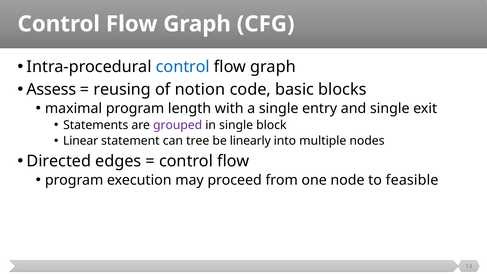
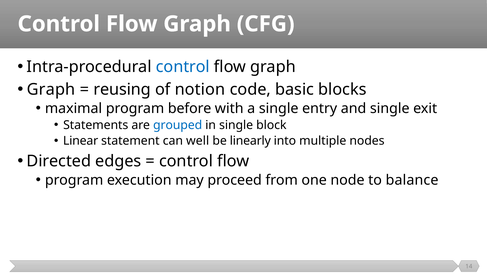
Assess at (51, 89): Assess -> Graph
length: length -> before
grouped colour: purple -> blue
tree: tree -> well
feasible: feasible -> balance
